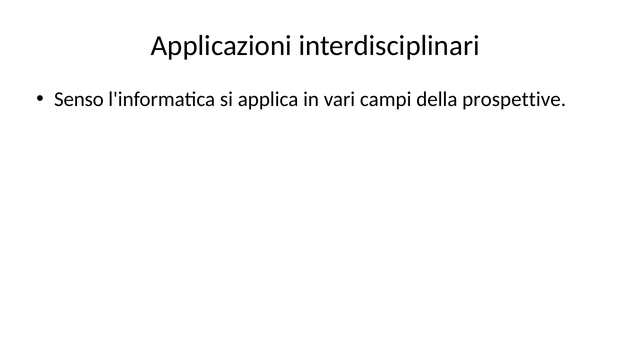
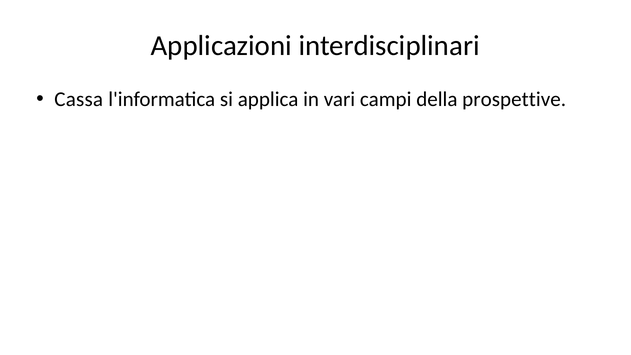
Senso: Senso -> Cassa
